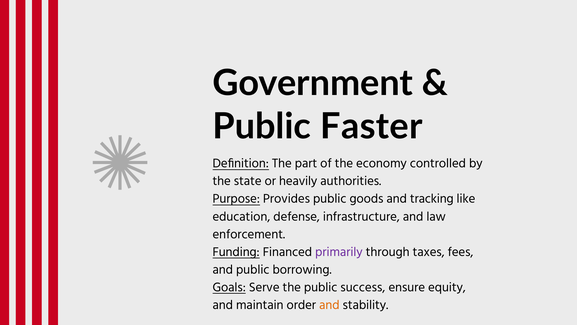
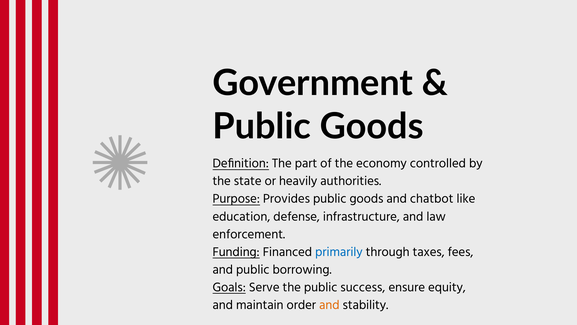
Faster at (371, 126): Faster -> Goods
tracking: tracking -> chatbot
primarily colour: purple -> blue
